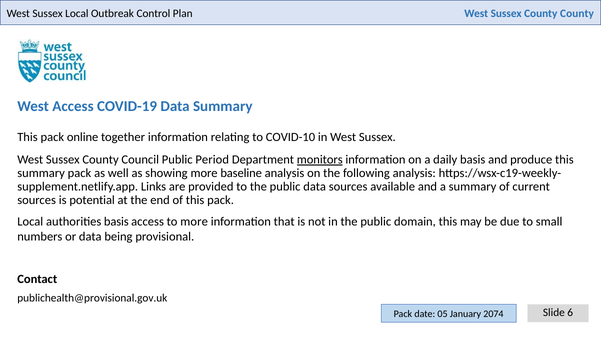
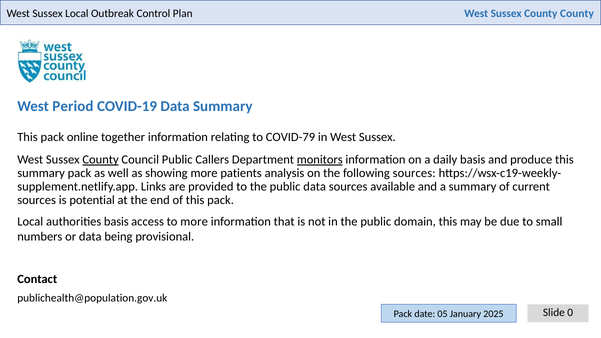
West Access: Access -> Period
COVID-10: COVID-10 -> COVID-79
County at (101, 160) underline: none -> present
Period: Period -> Callers
baseline: baseline -> patients
following analysis: analysis -> sources
publichealth@provisional.gov.uk: publichealth@provisional.gov.uk -> publichealth@population.gov.uk
6: 6 -> 0
2074: 2074 -> 2025
